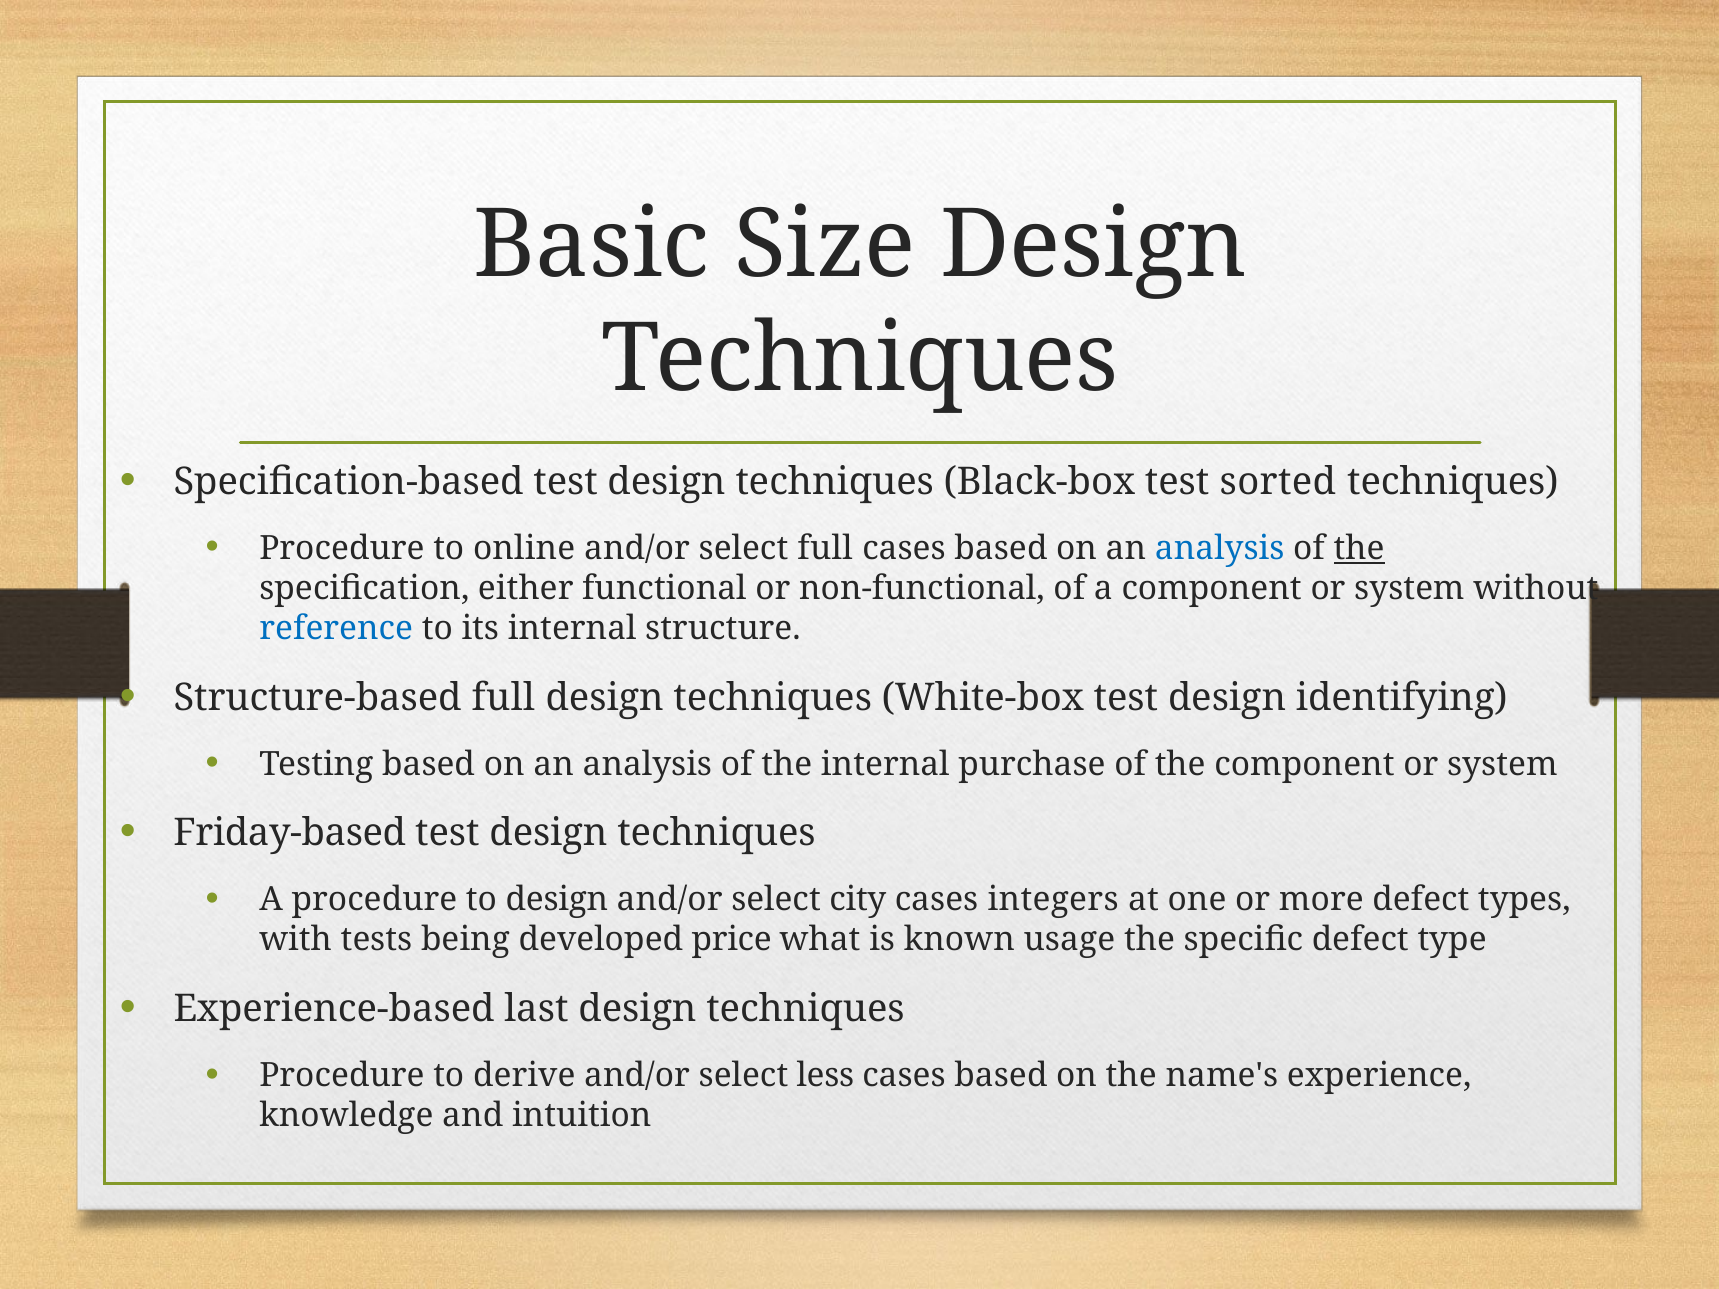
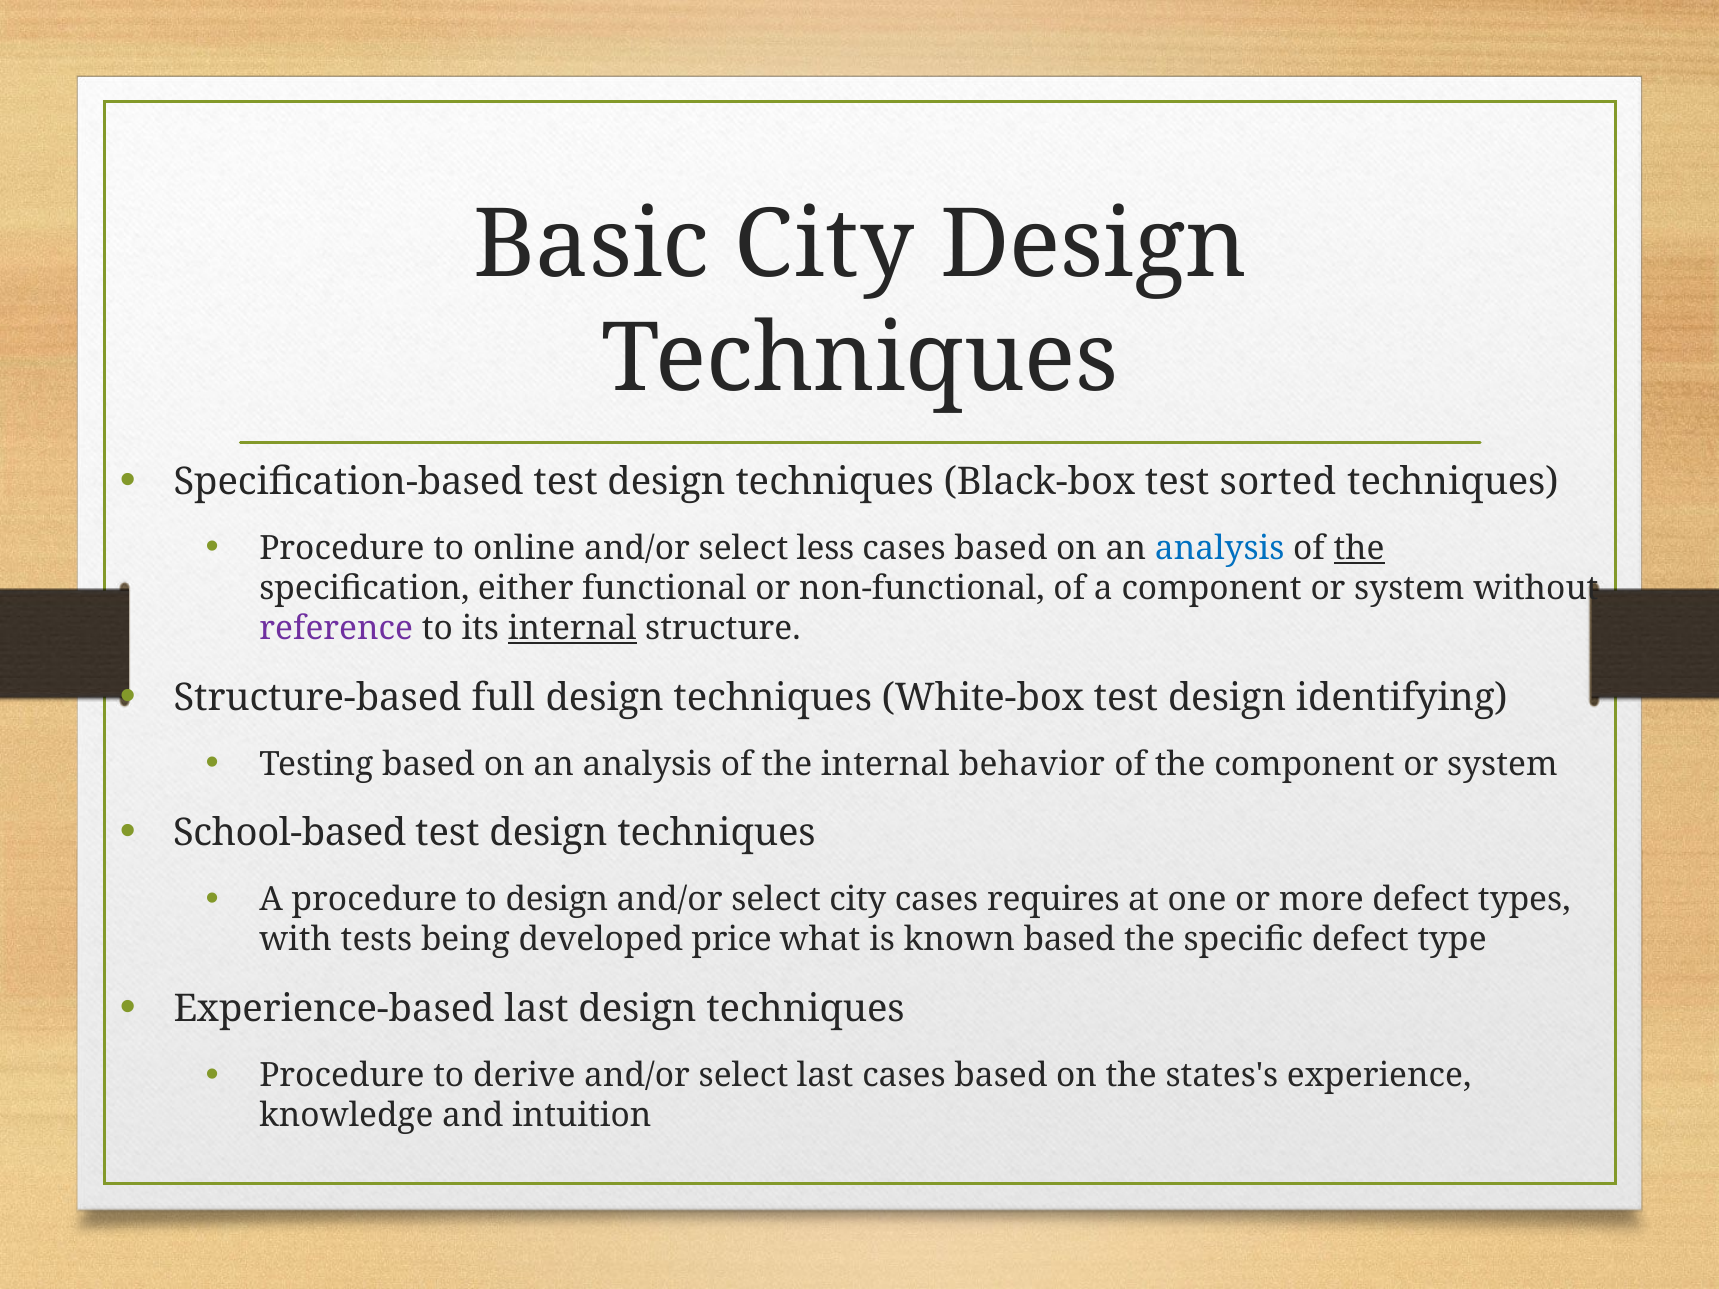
Basic Size: Size -> City
select full: full -> less
reference colour: blue -> purple
internal at (572, 629) underline: none -> present
purchase: purchase -> behavior
Friday-based: Friday-based -> School-based
integers: integers -> requires
known usage: usage -> based
select less: less -> last
name's: name's -> states's
